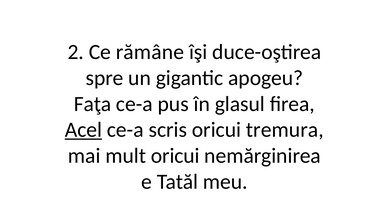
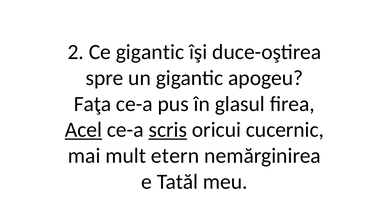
Ce rămâne: rămâne -> gigantic
scris underline: none -> present
tremura: tremura -> cucernic
mult oricui: oricui -> etern
